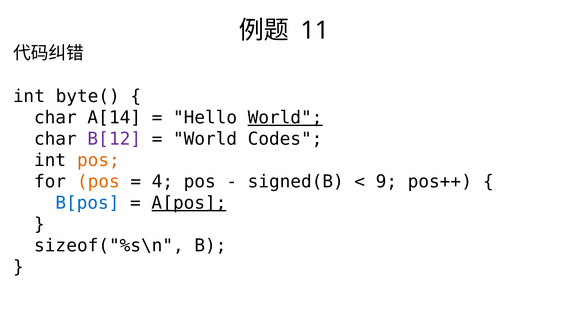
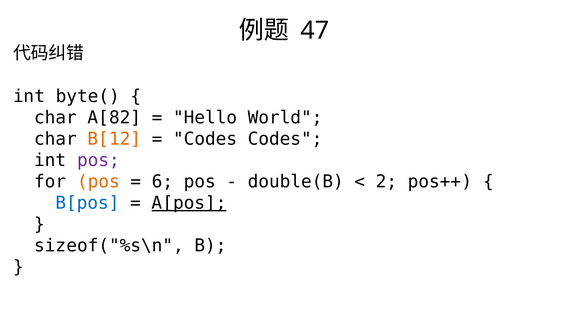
11: 11 -> 47
A[14: A[14 -> A[82
World at (285, 118) underline: present -> none
B[12 colour: purple -> orange
World at (205, 139): World -> Codes
pos at (98, 160) colour: orange -> purple
4: 4 -> 6
signed(B: signed(B -> double(B
9: 9 -> 2
